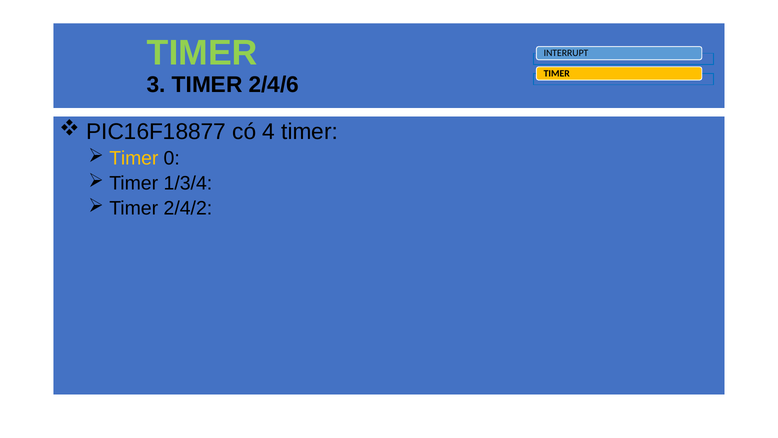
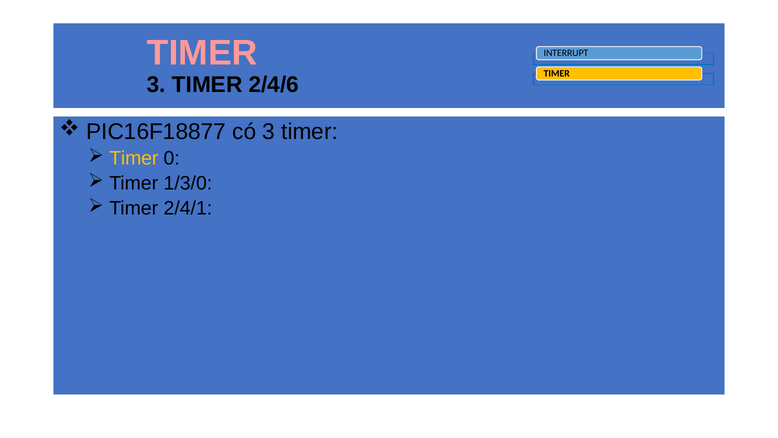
TIMER at (202, 53) colour: light green -> pink
có 4: 4 -> 3
1/3/4: 1/3/4 -> 1/3/0
2/4/2: 2/4/2 -> 2/4/1
